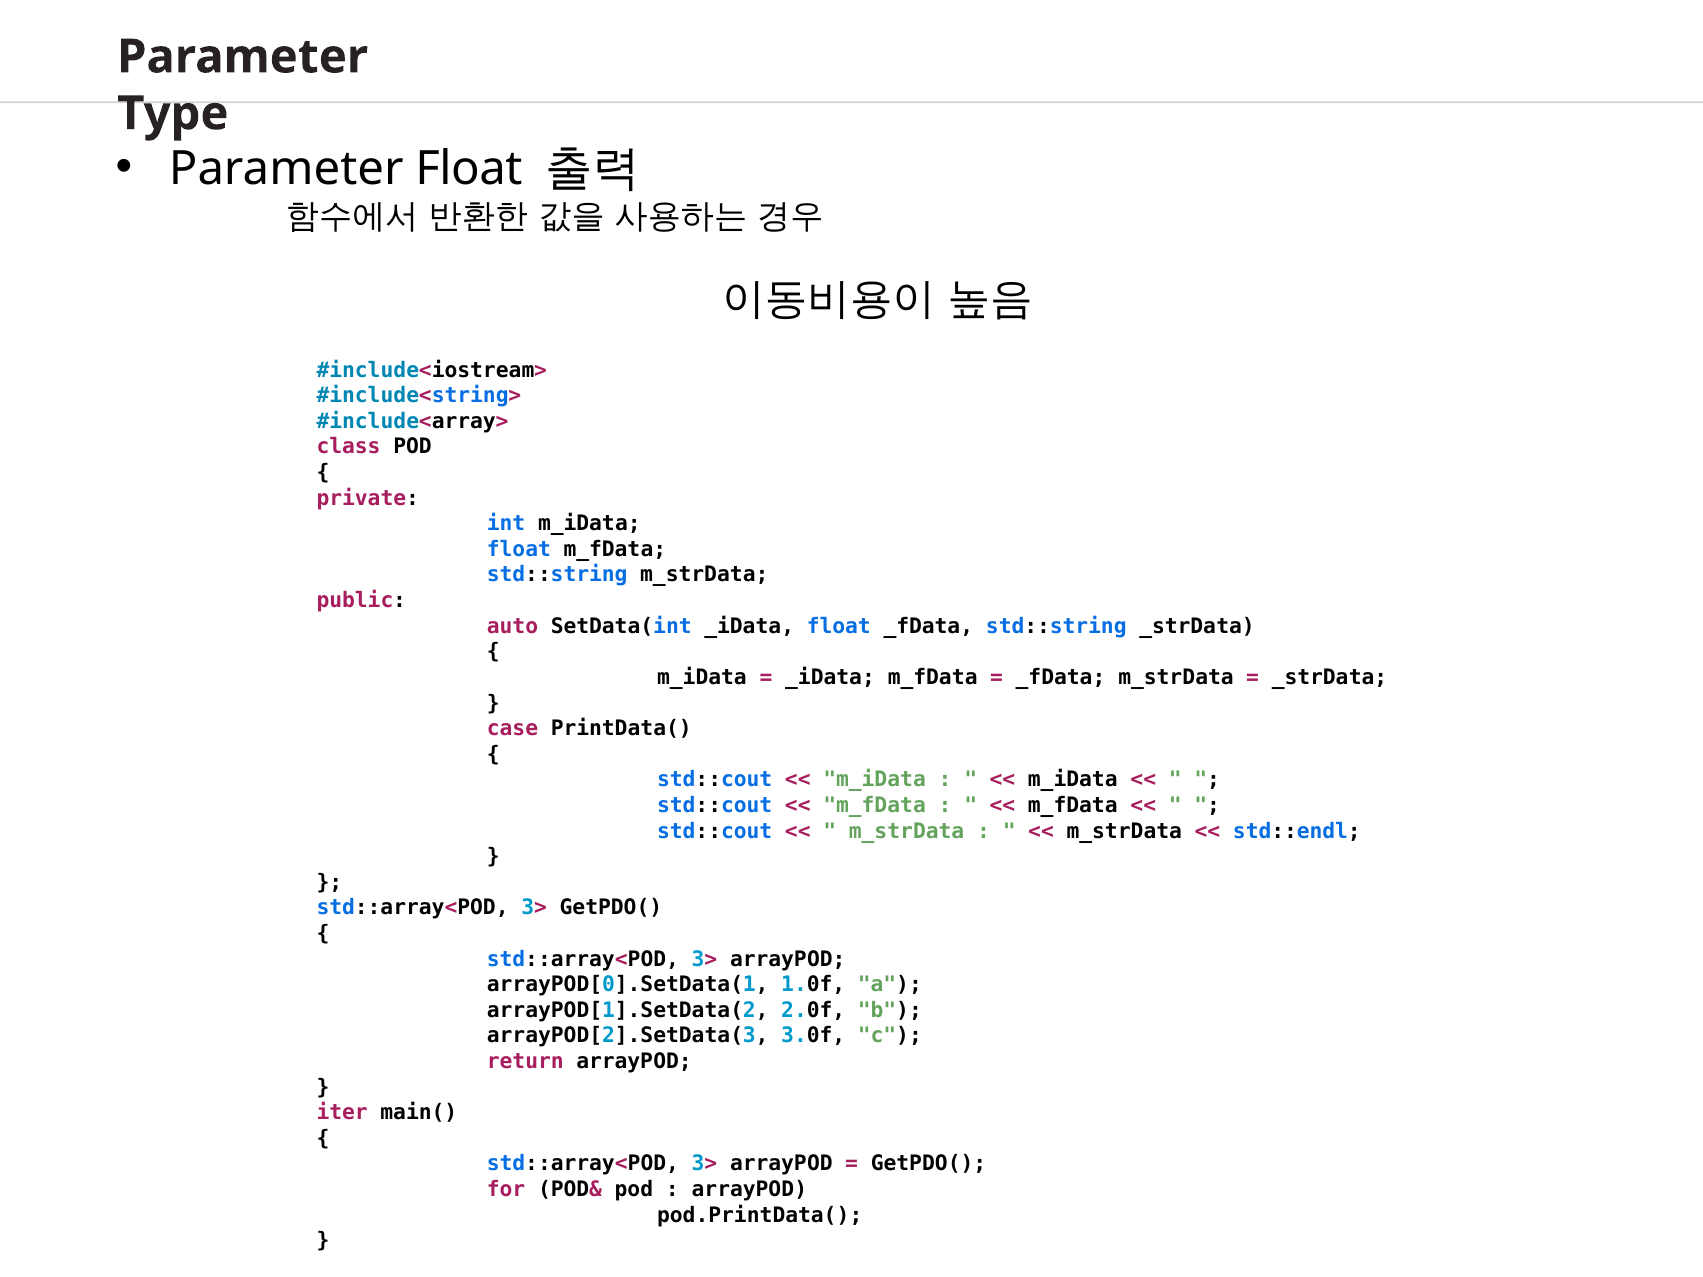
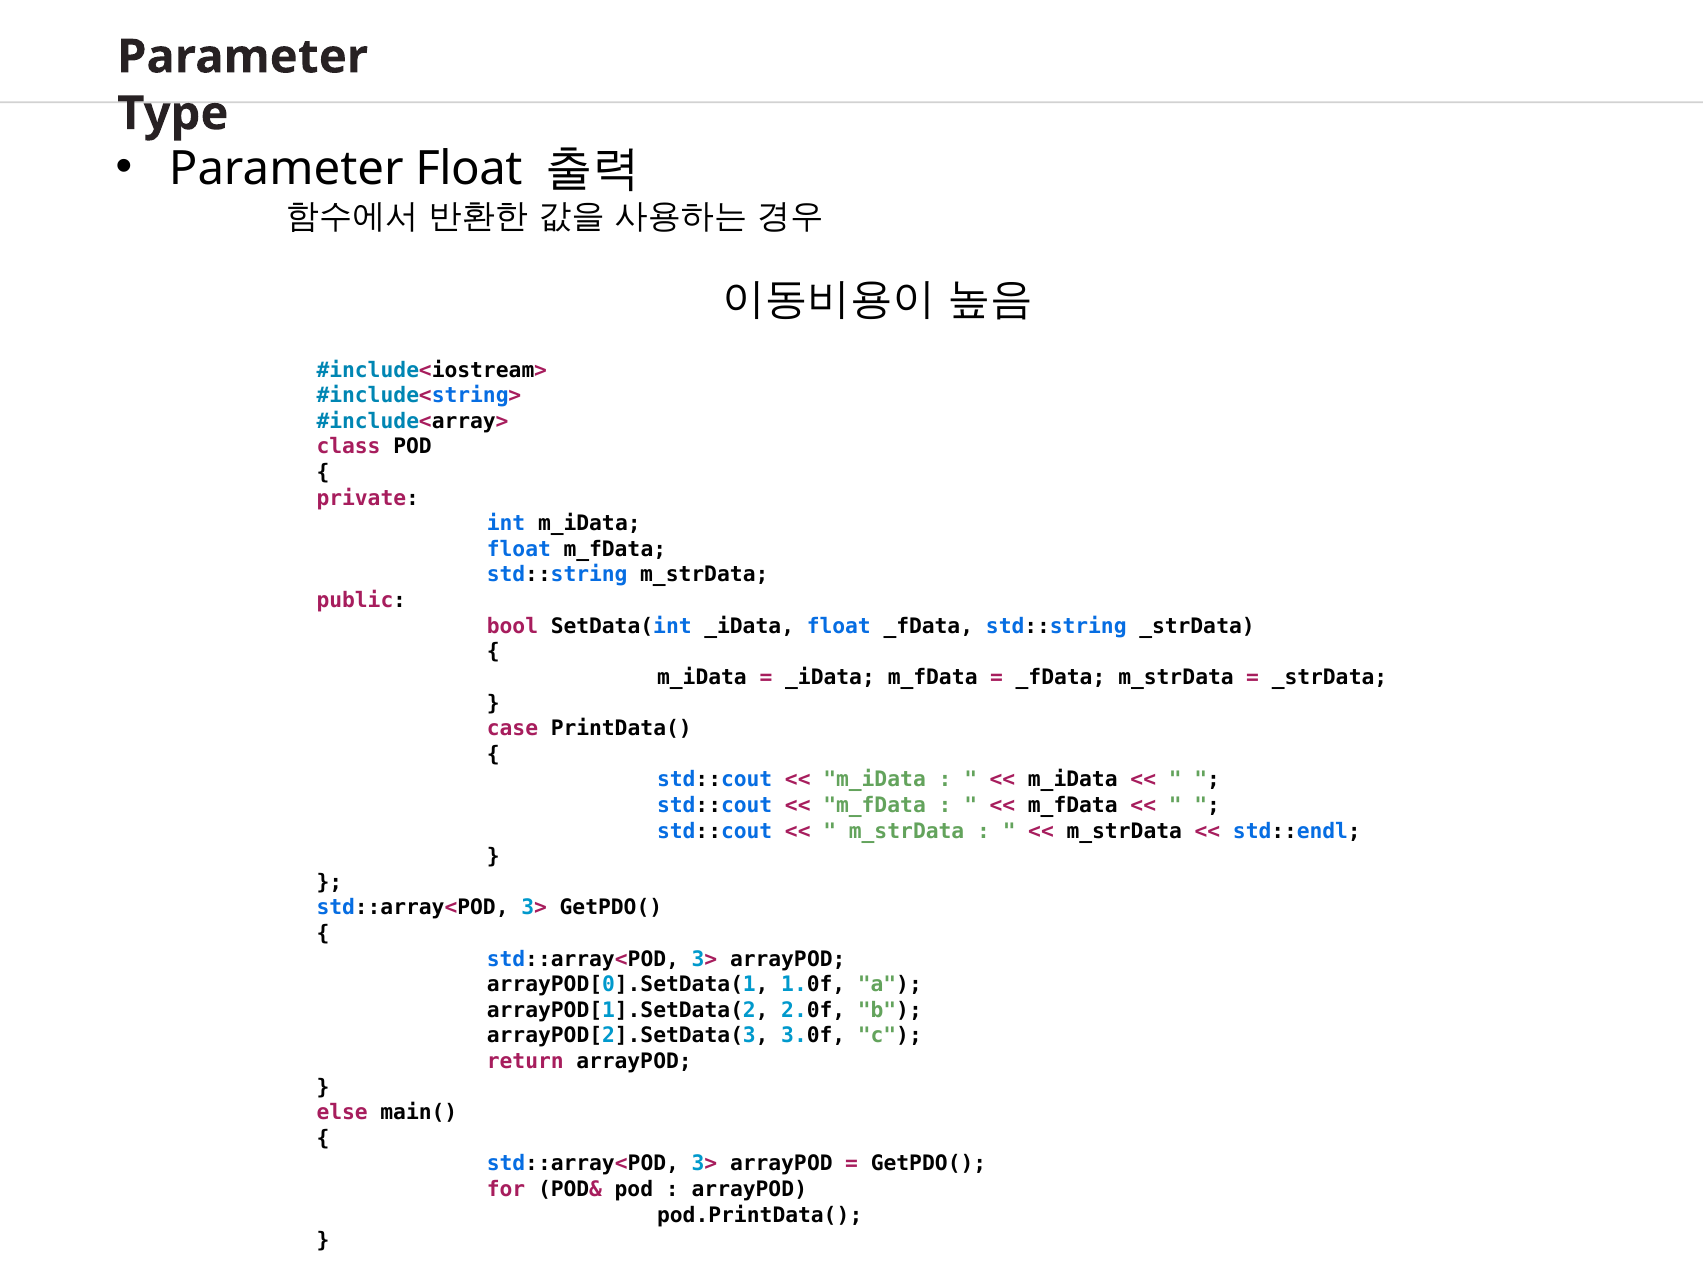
auto: auto -> bool
iter: iter -> else
